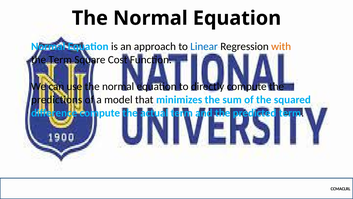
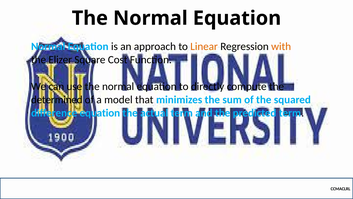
Linear colour: blue -> orange
the Term: Term -> Elizer
predictions: predictions -> determined
difference compute: compute -> equation
